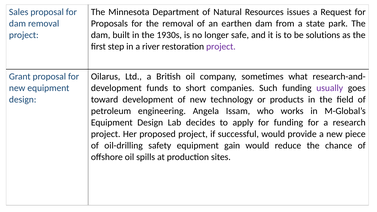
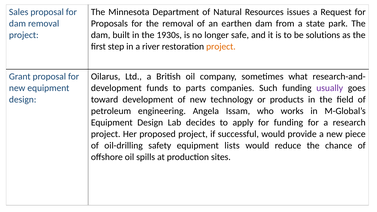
project at (221, 46) colour: purple -> orange
short: short -> parts
gain: gain -> lists
